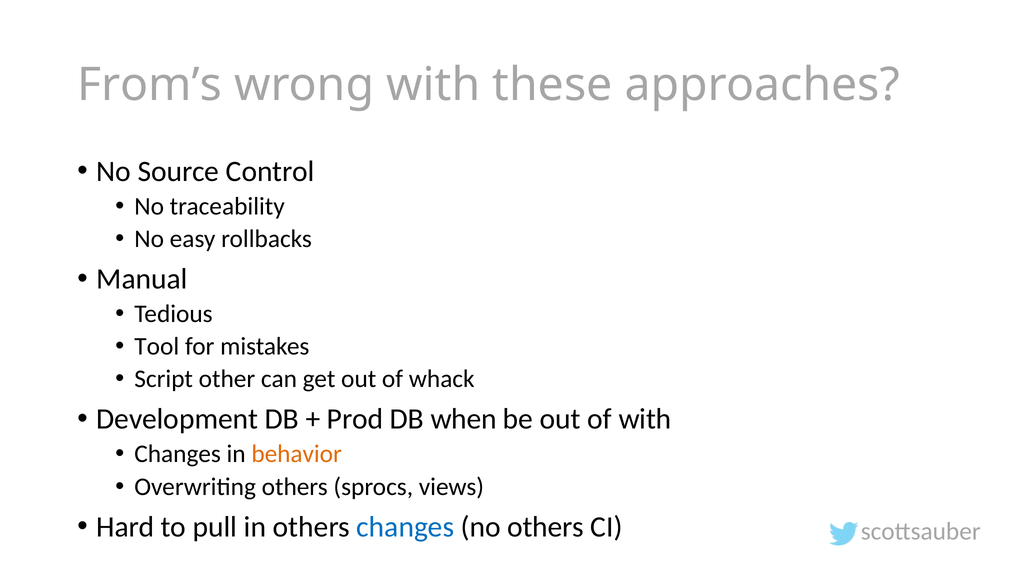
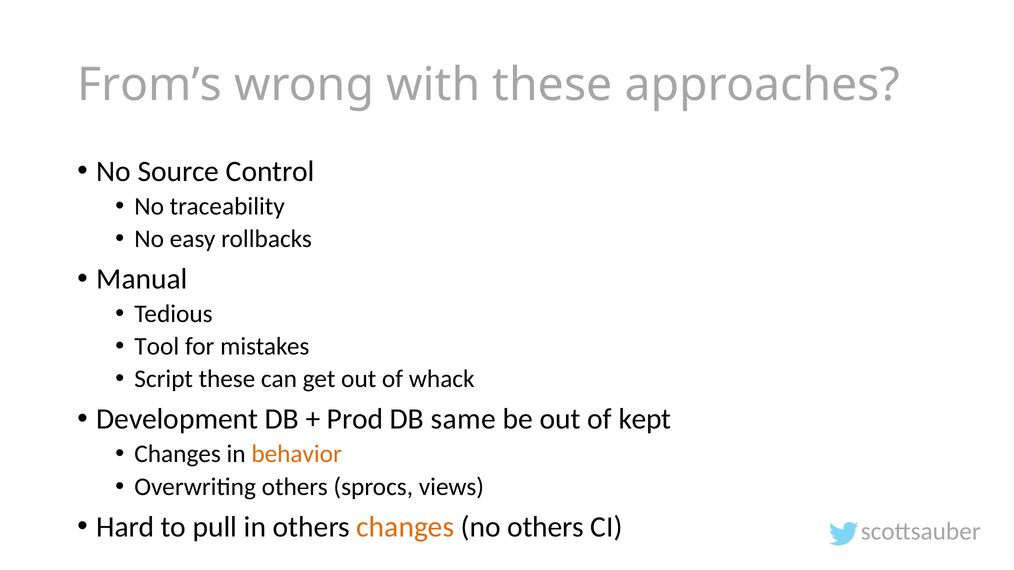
Script other: other -> these
when: when -> same
of with: with -> kept
changes at (405, 527) colour: blue -> orange
